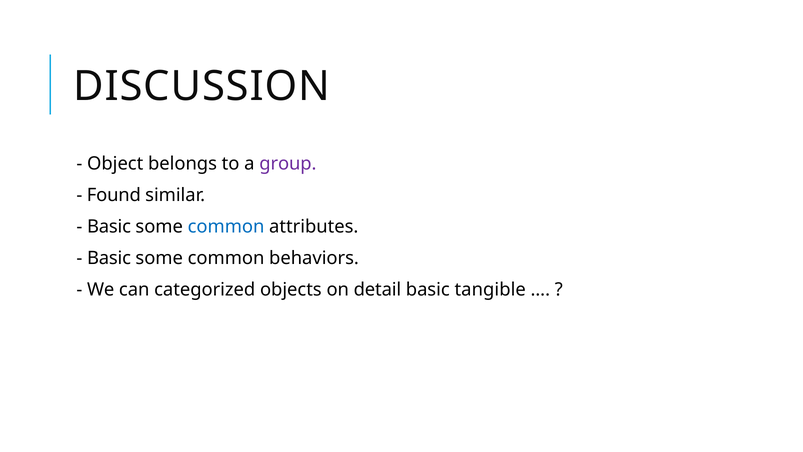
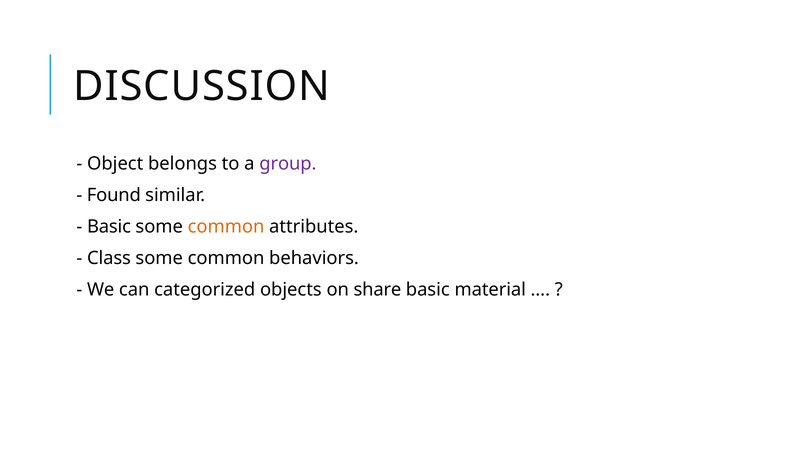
common at (226, 227) colour: blue -> orange
Basic at (109, 258): Basic -> Class
detail: detail -> share
tangible: tangible -> material
